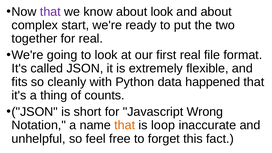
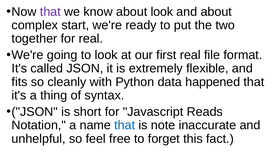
counts: counts -> syntax
Wrong: Wrong -> Reads
that at (125, 125) colour: orange -> blue
loop: loop -> note
